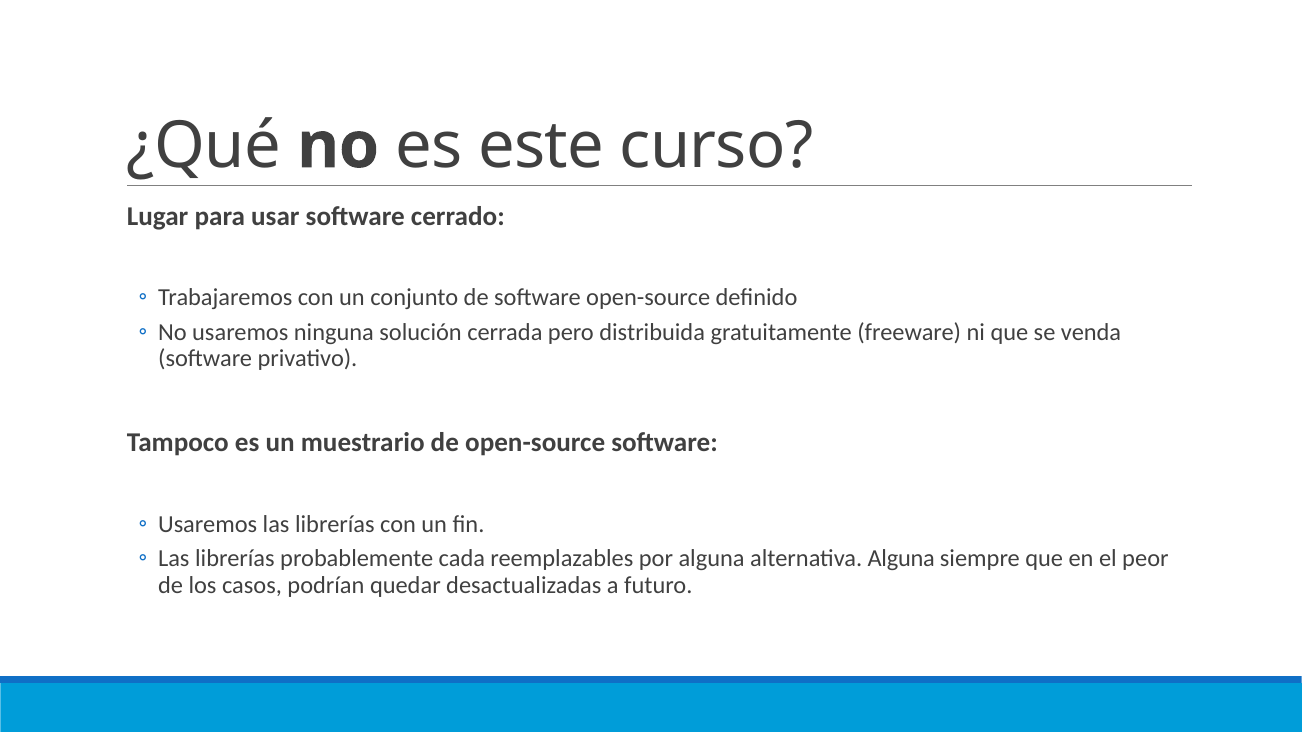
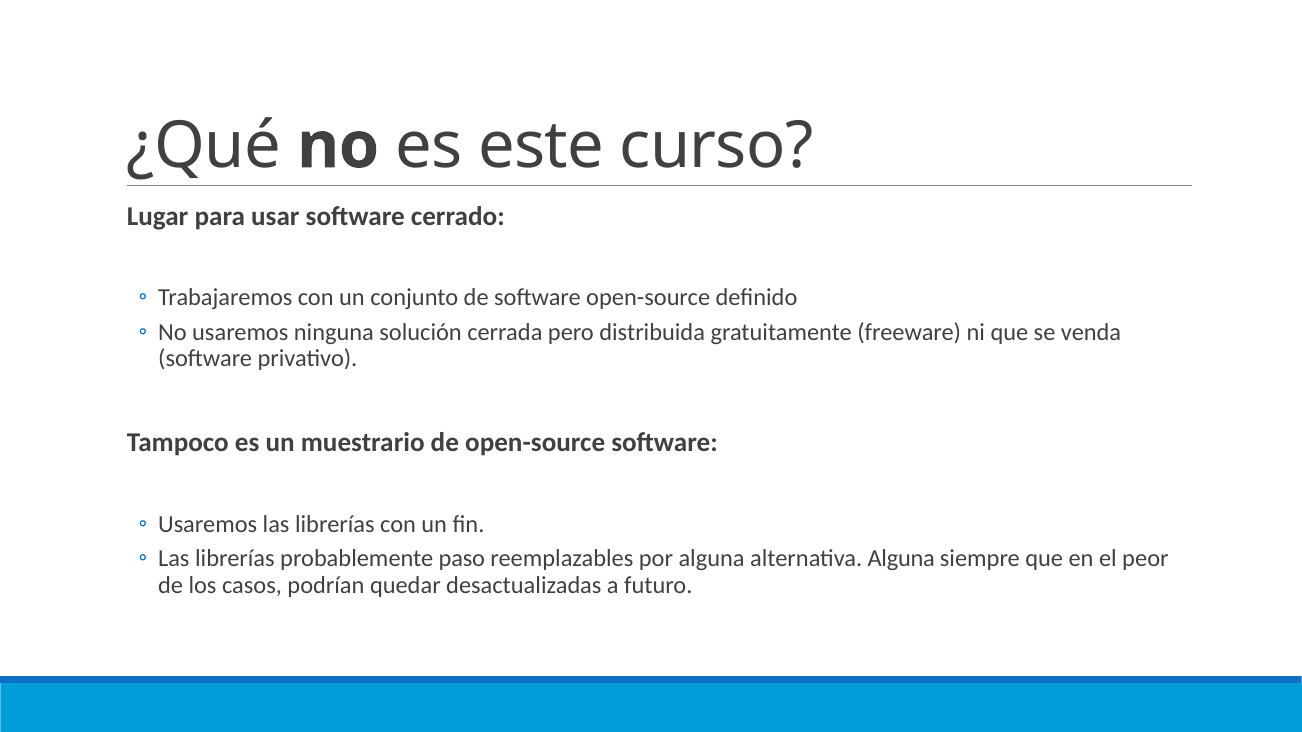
cada: cada -> paso
